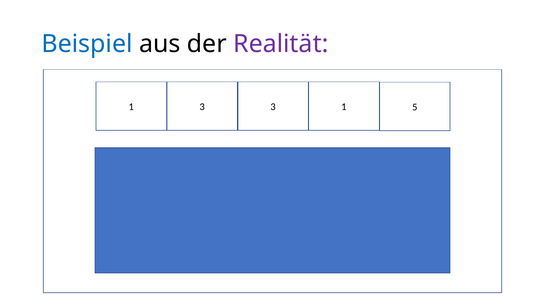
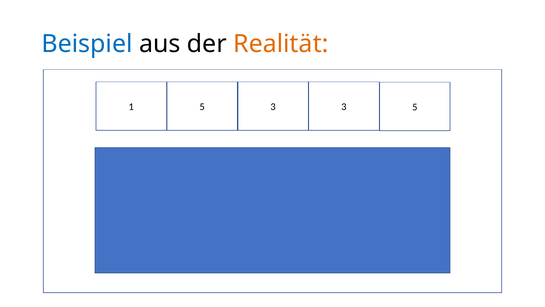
Realität colour: purple -> orange
1 3: 3 -> 5
3 1: 1 -> 3
